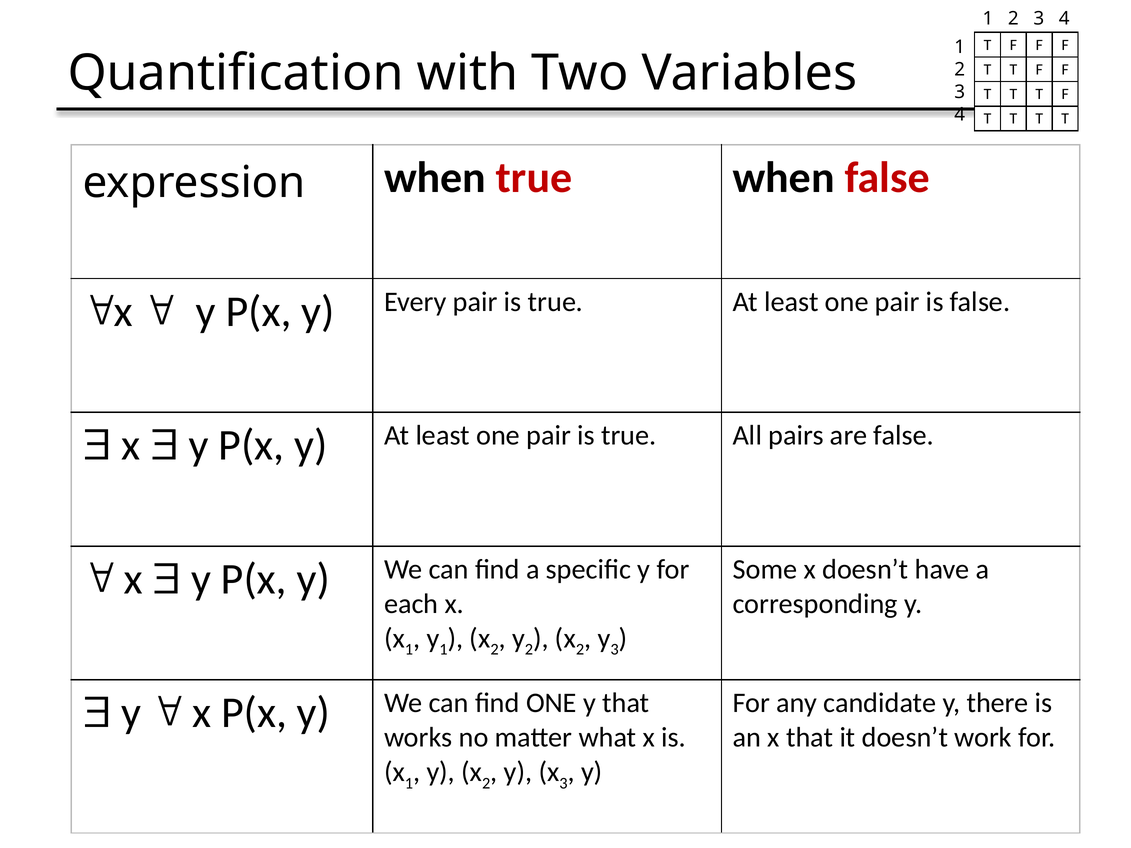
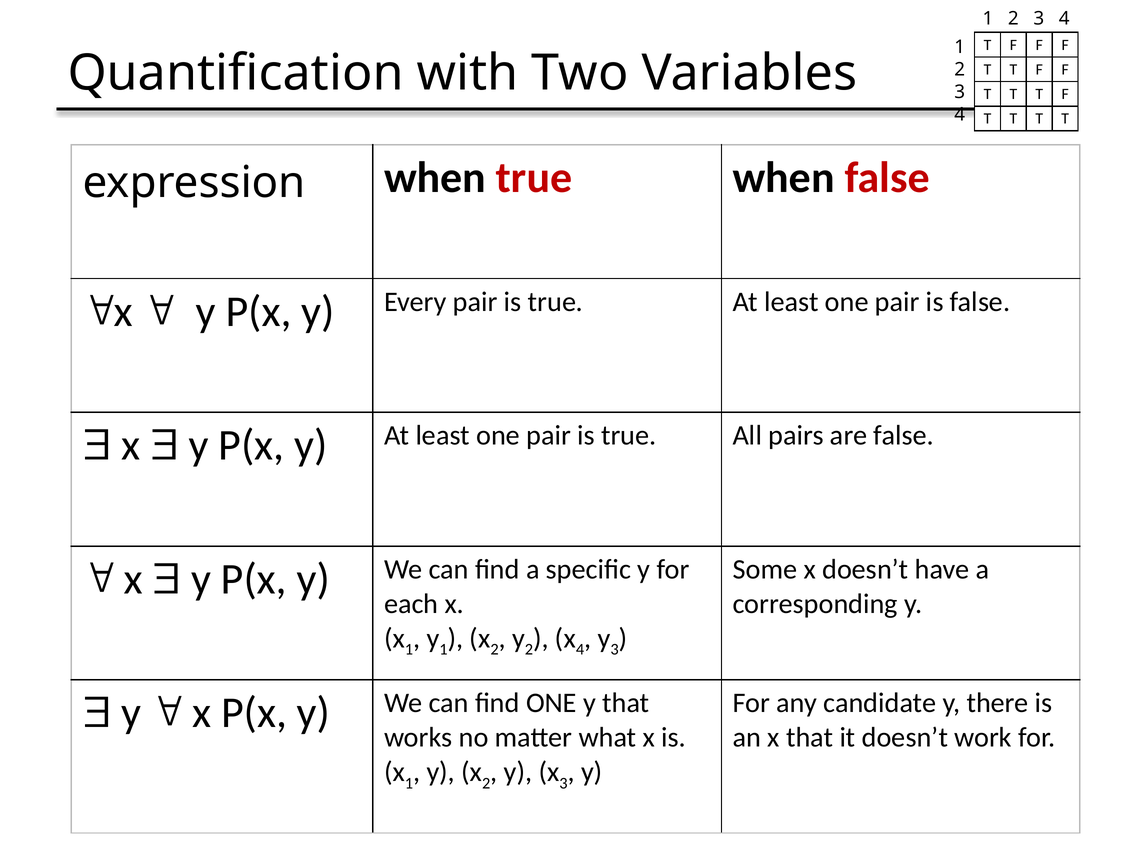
2 at (580, 650): 2 -> 4
